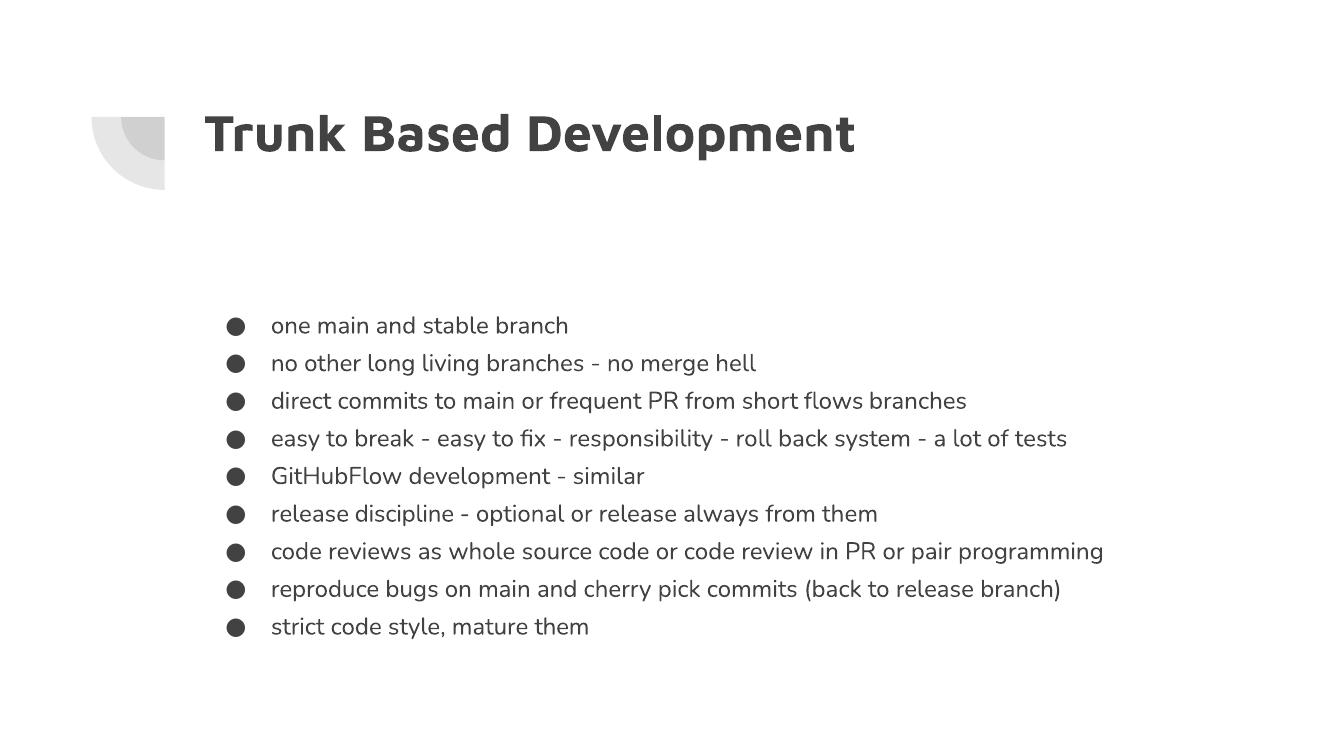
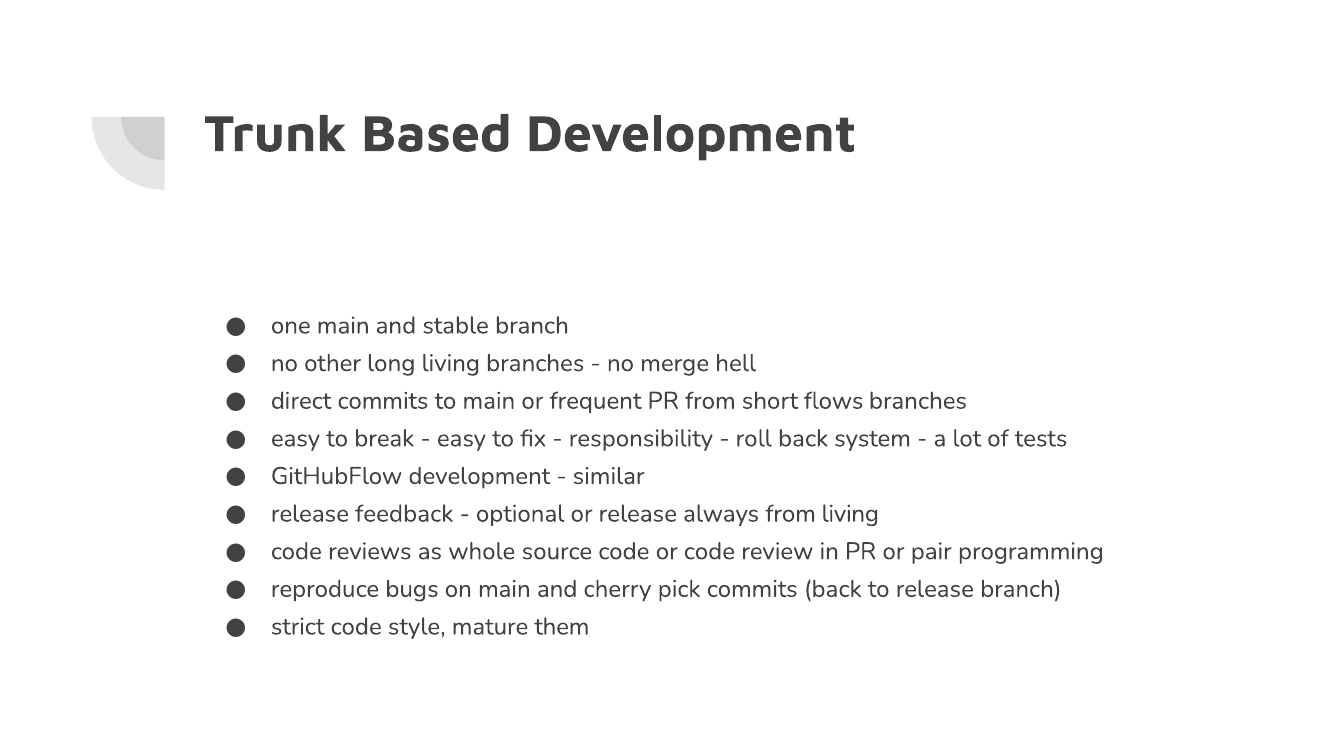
discipline: discipline -> feedback
from them: them -> living
